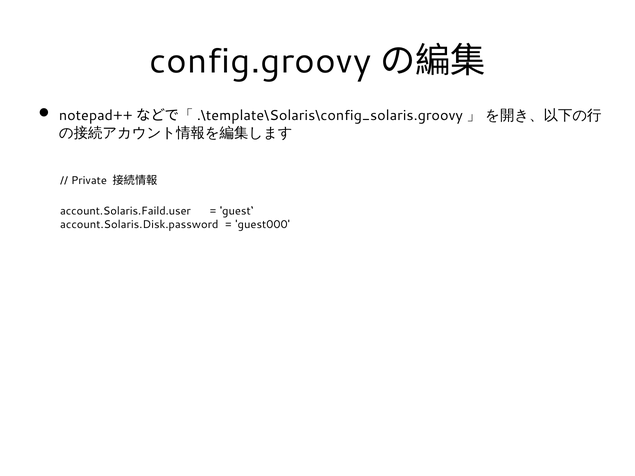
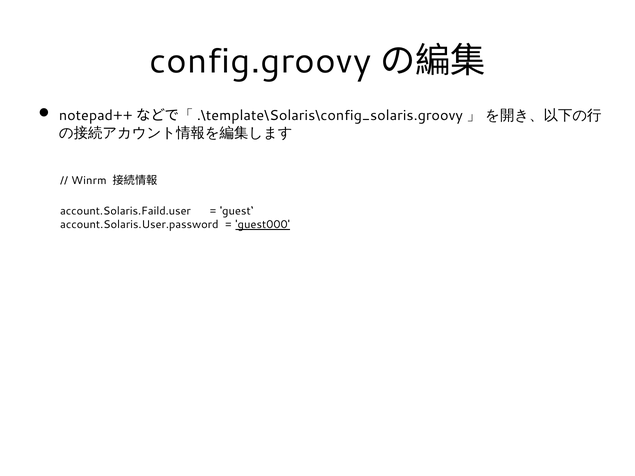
Private: Private -> Winrm
account.Solaris.Disk.password: account.Solaris.Disk.password -> account.Solaris.User.password
guest000 underline: none -> present
